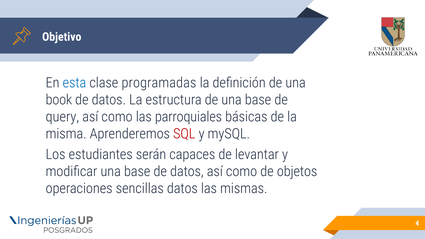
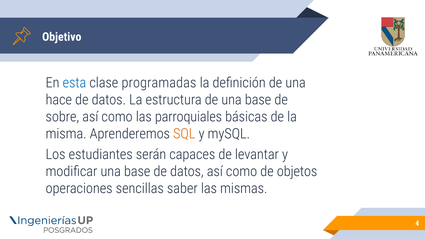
book: book -> hace
query: query -> sobre
SQL colour: red -> orange
sencillas datos: datos -> saber
